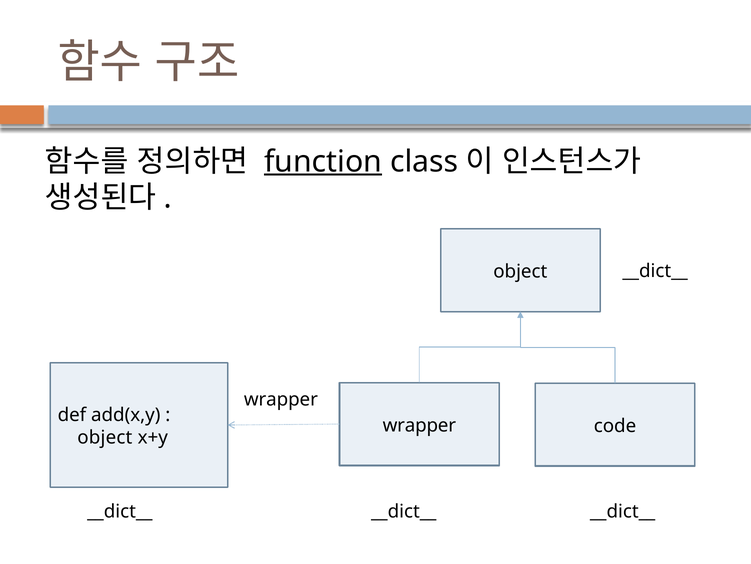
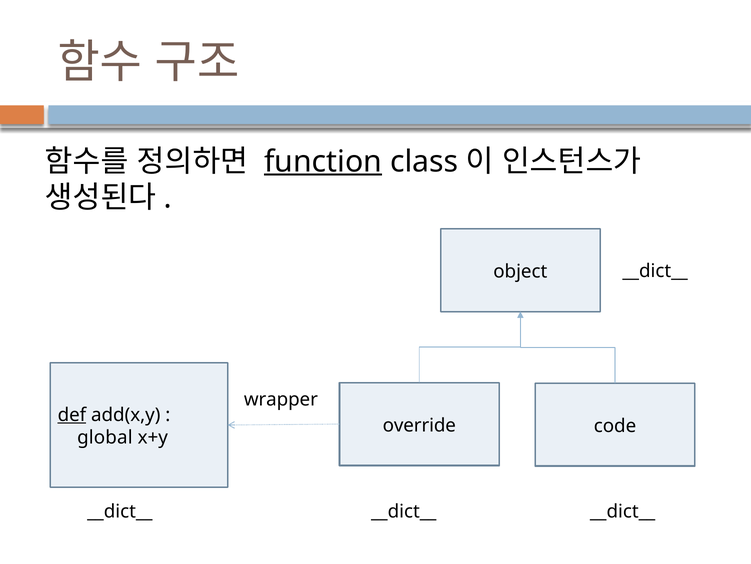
def underline: none -> present
wrapper at (419, 425): wrapper -> override
object at (105, 437): object -> global
